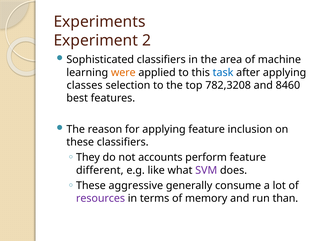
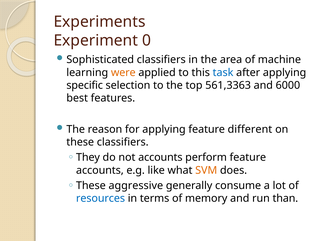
2: 2 -> 0
classes: classes -> specific
782,3208: 782,3208 -> 561,3363
8460: 8460 -> 6000
inclusion: inclusion -> different
different at (100, 170): different -> accounts
SVM colour: purple -> orange
resources colour: purple -> blue
